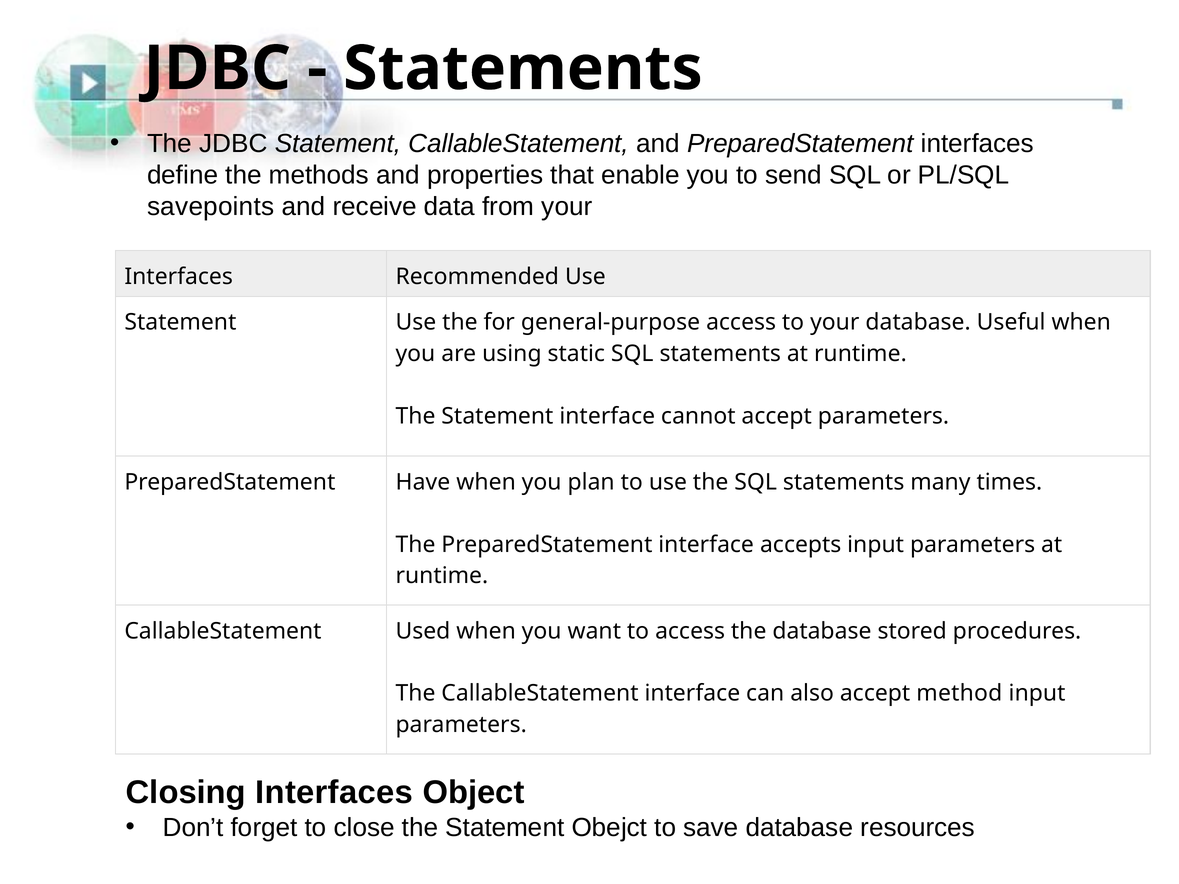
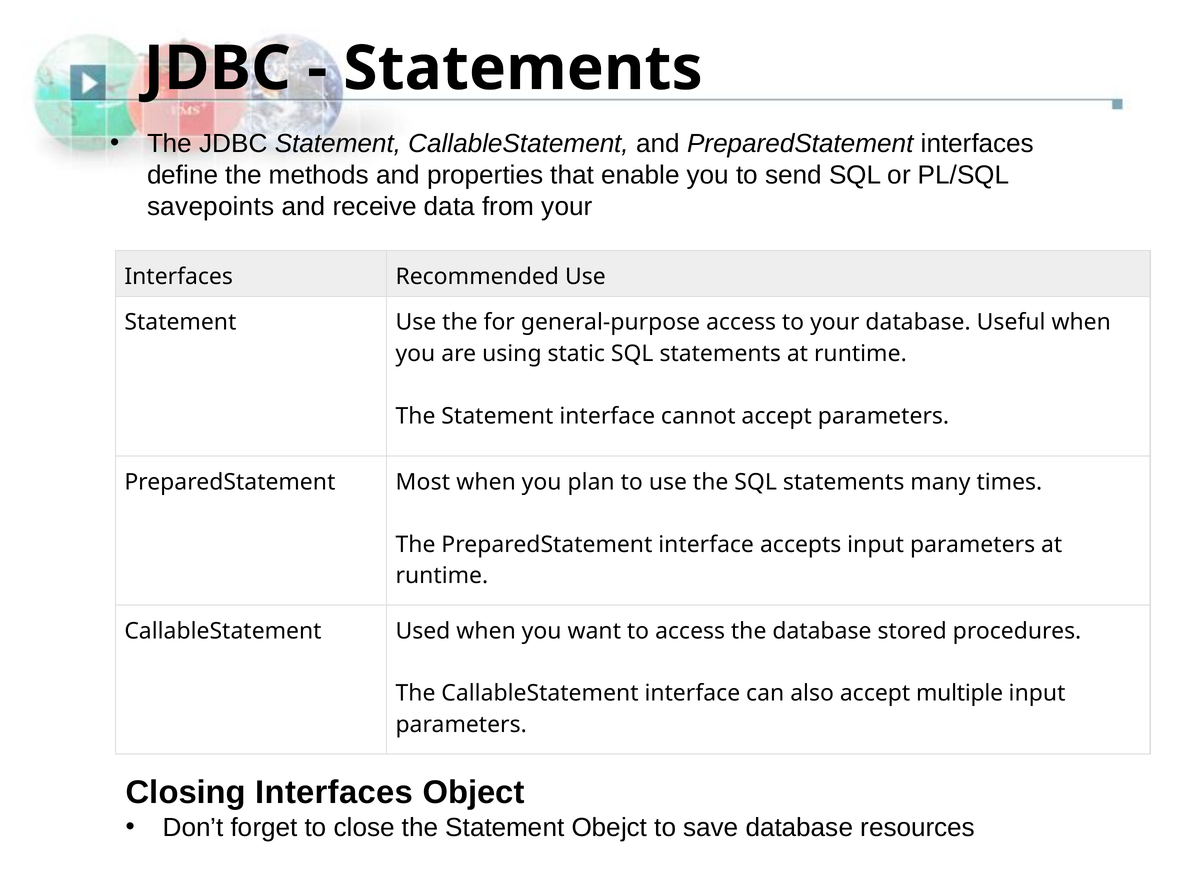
Have: Have -> Most
method: method -> multiple
